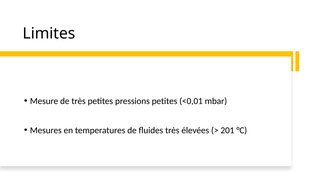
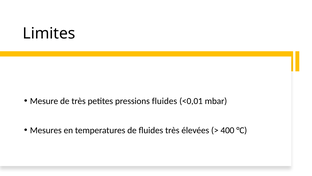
pressions petites: petites -> fluides
201: 201 -> 400
